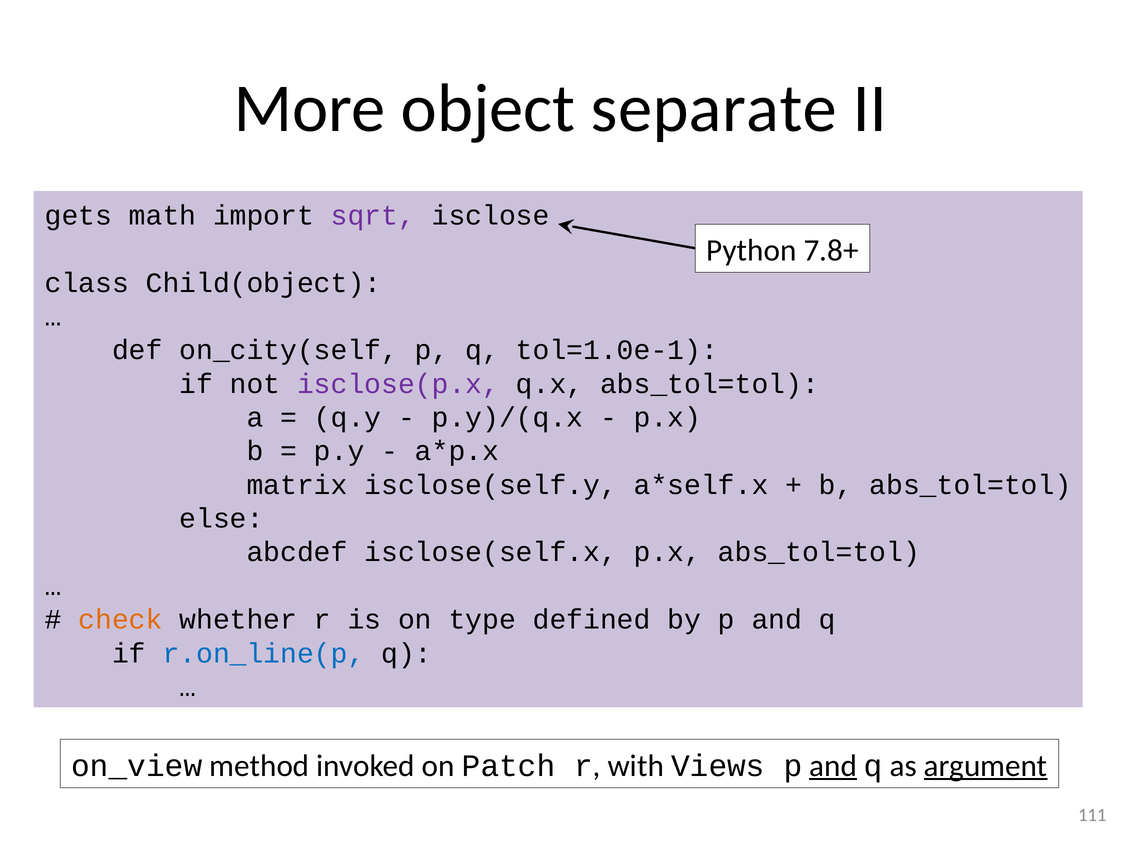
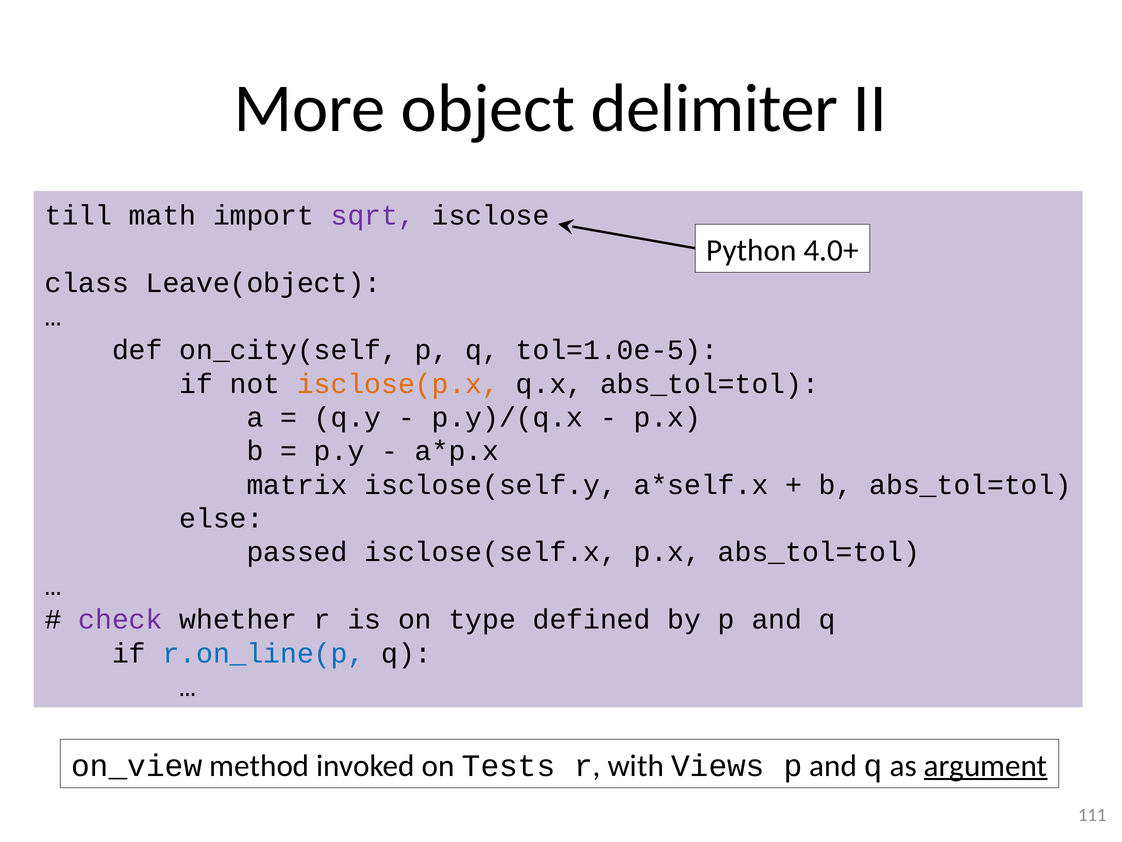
separate: separate -> delimiter
gets: gets -> till
7.8+: 7.8+ -> 4.0+
Child(object: Child(object -> Leave(object
tol=1.0e-1: tol=1.0e-1 -> tol=1.0e-5
isclose(p.x colour: purple -> orange
abcdef: abcdef -> passed
check colour: orange -> purple
Patch: Patch -> Tests
and at (833, 765) underline: present -> none
